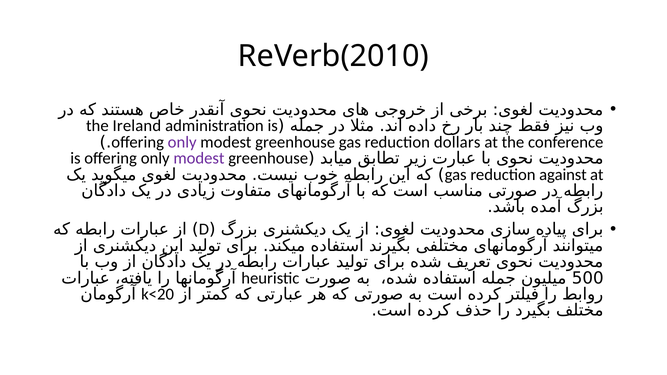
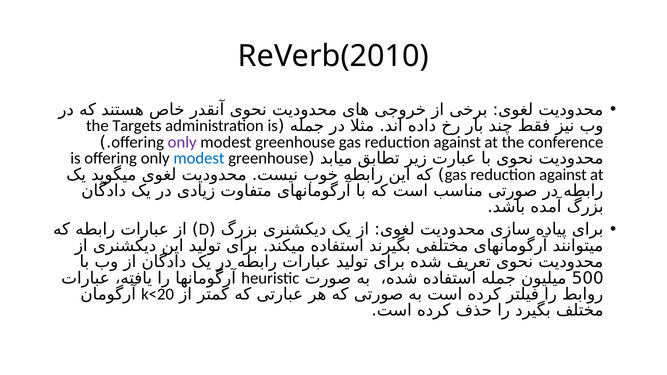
Ireland: Ireland -> Targets
dollars at (457, 142): dollars -> against
modest at (199, 158) colour: purple -> blue
